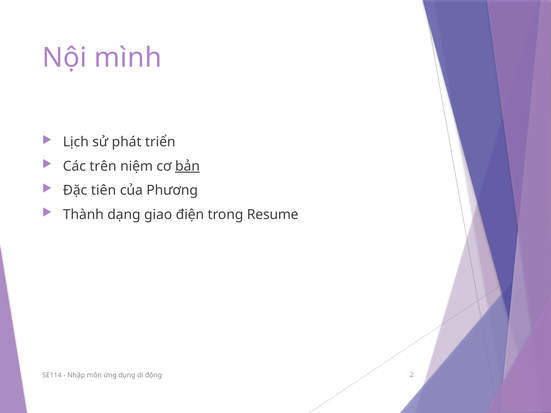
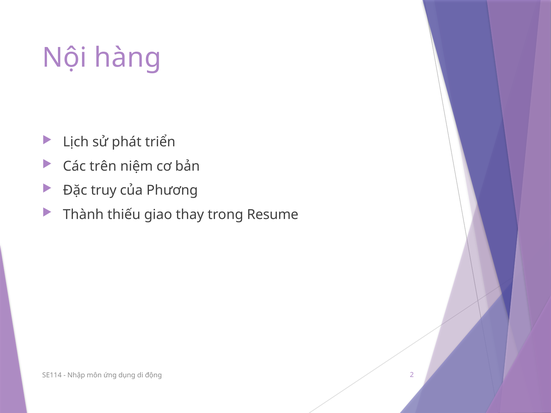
mình: mình -> hàng
bản underline: present -> none
tiên: tiên -> truy
dạng: dạng -> thiếu
điện: điện -> thay
